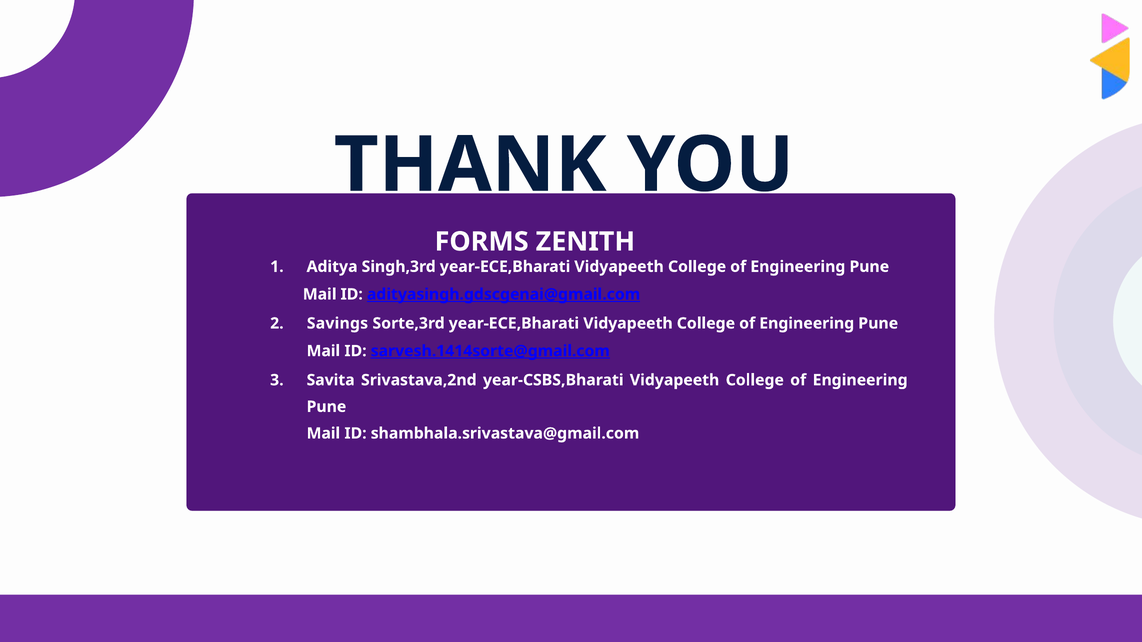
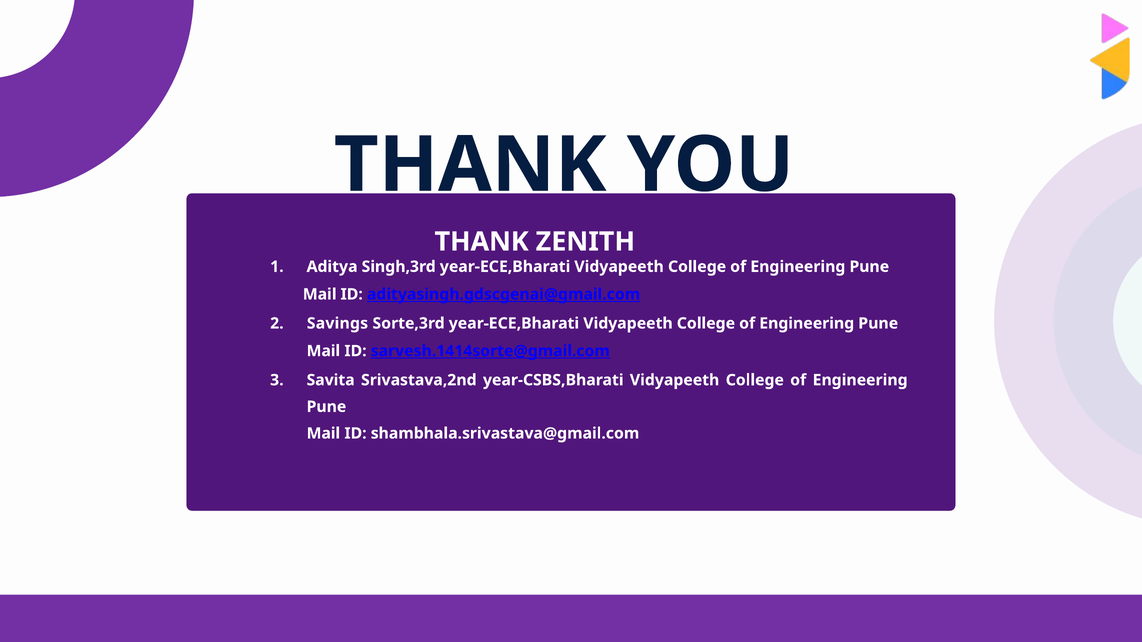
FORMS at (482, 242): FORMS -> THANK
